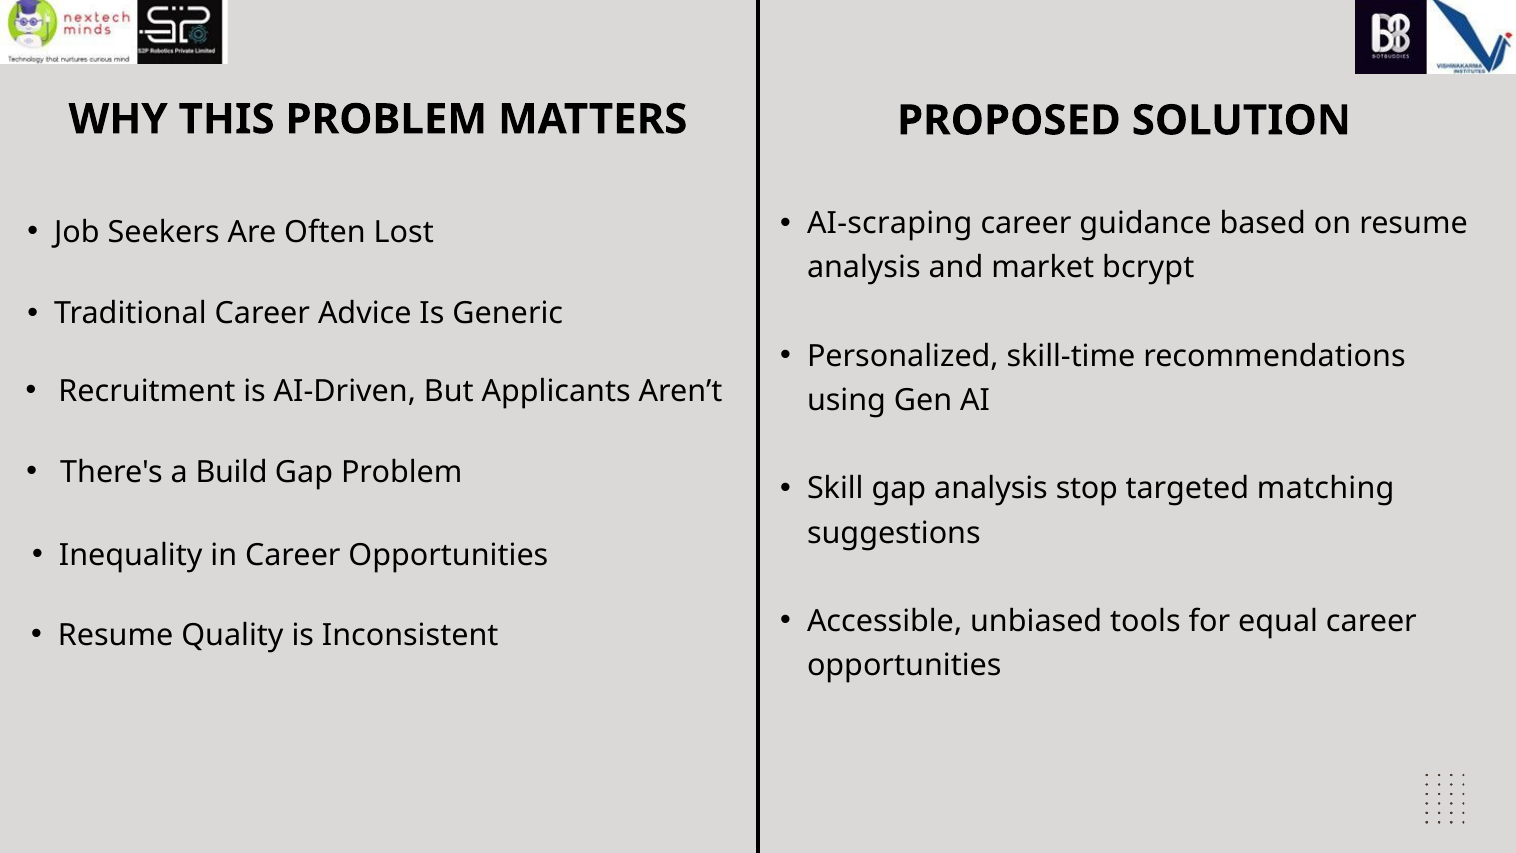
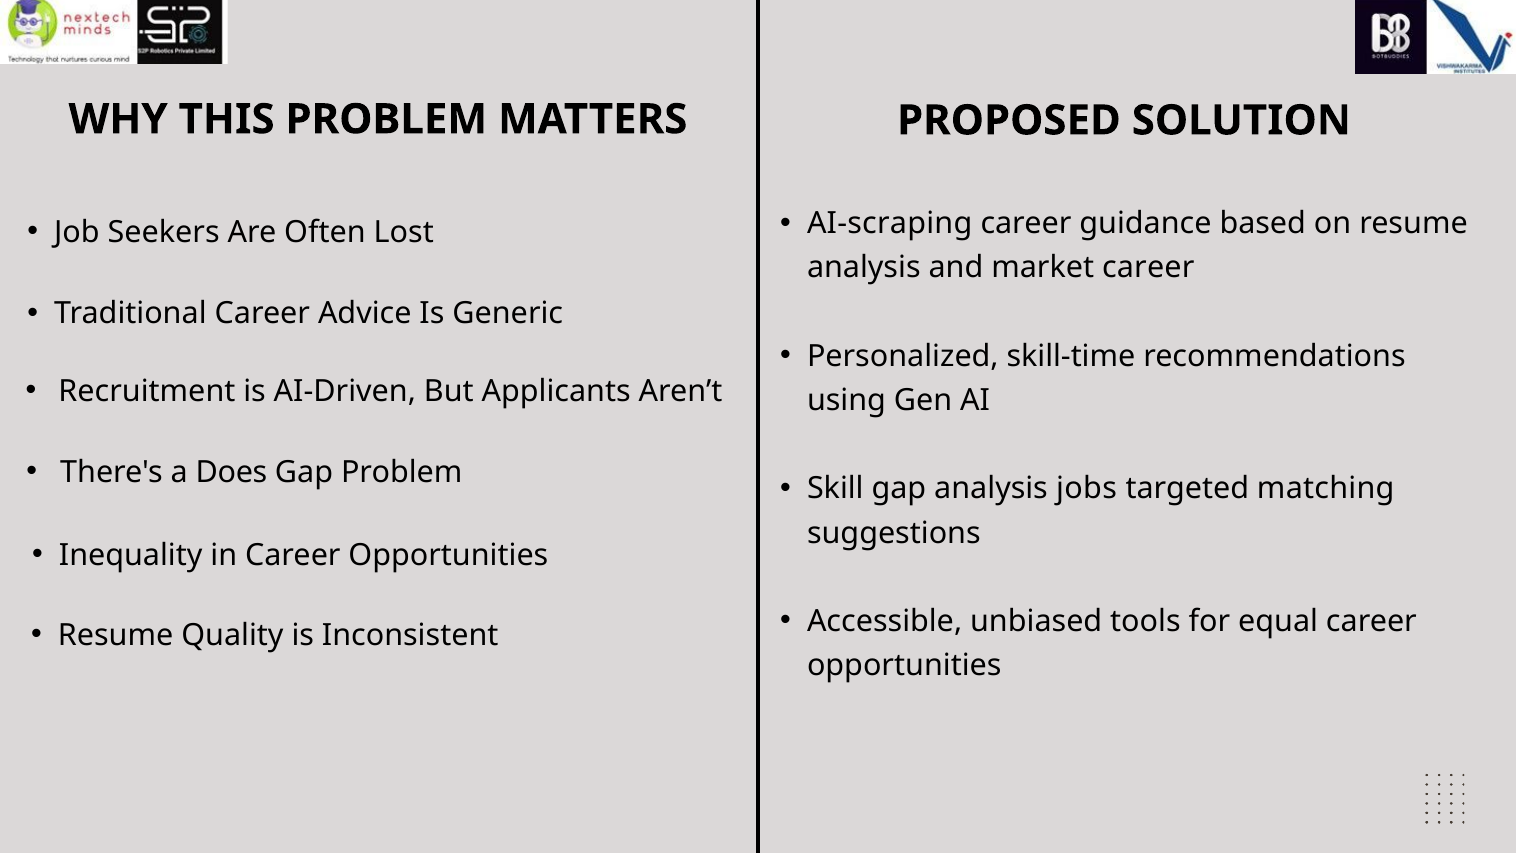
market bcrypt: bcrypt -> career
Build: Build -> Does
stop: stop -> jobs
